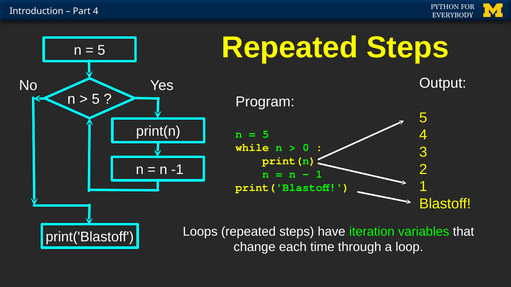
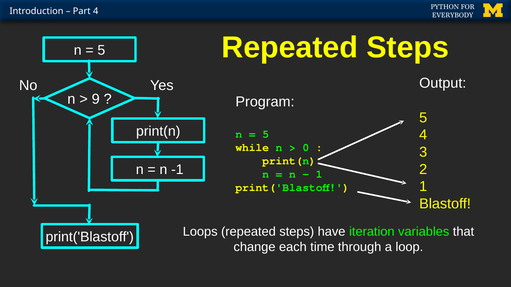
5 at (96, 99): 5 -> 9
